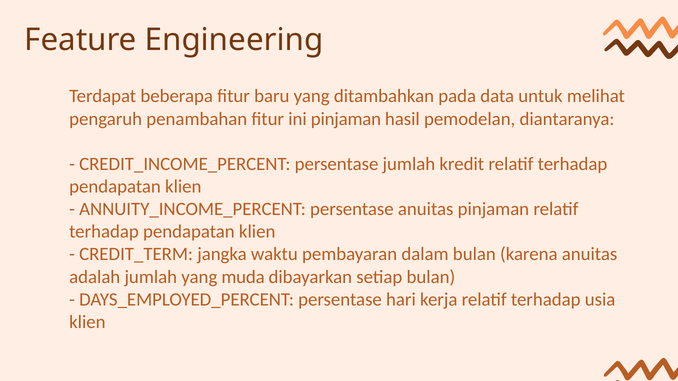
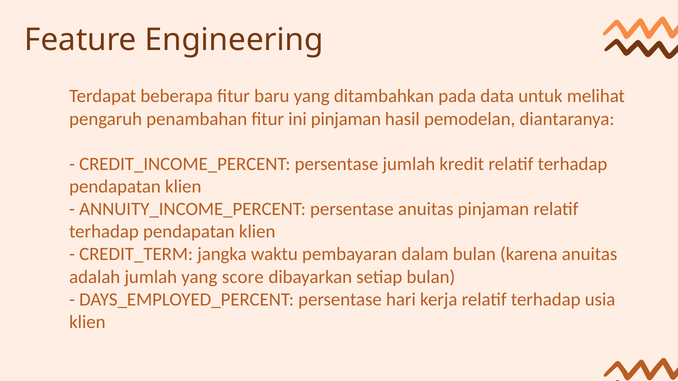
muda: muda -> score
